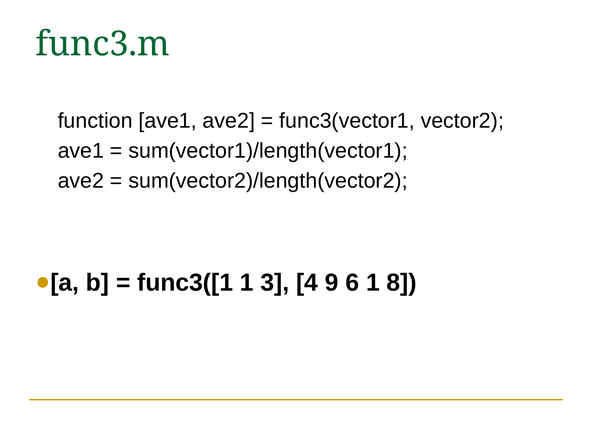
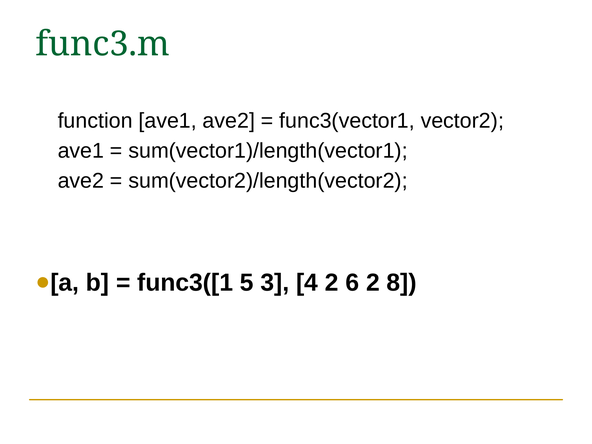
func3([1 1: 1 -> 5
4 9: 9 -> 2
6 1: 1 -> 2
